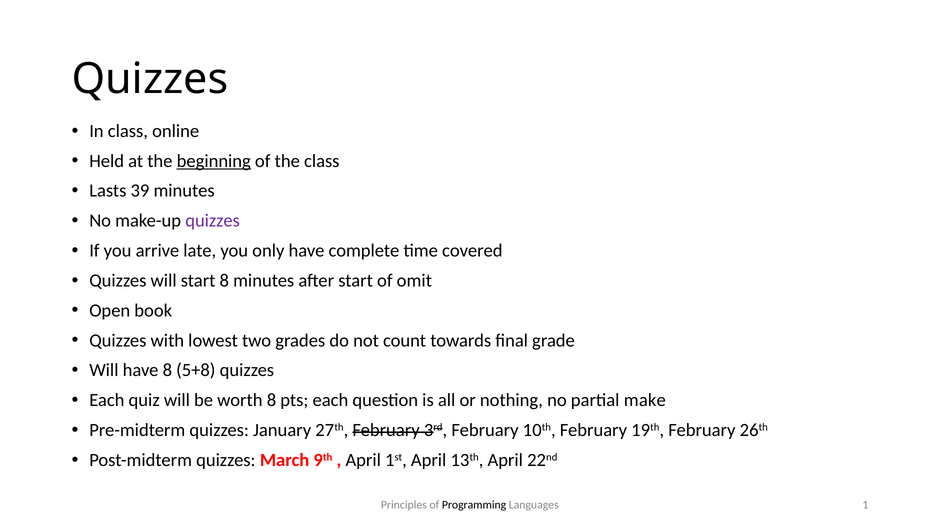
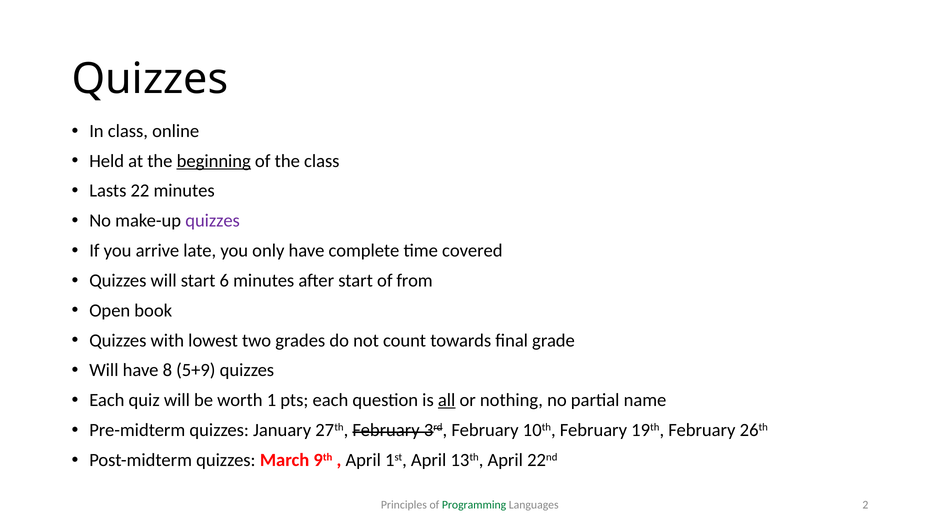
39: 39 -> 22
start 8: 8 -> 6
omit: omit -> from
5+8: 5+8 -> 5+9
worth 8: 8 -> 1
all underline: none -> present
make: make -> name
Programming colour: black -> green
1: 1 -> 2
